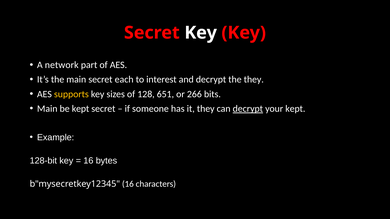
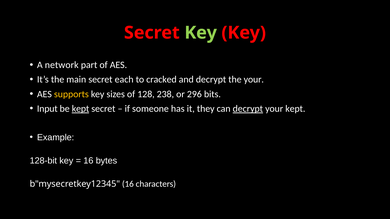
Key at (201, 33) colour: white -> light green
interest: interest -> cracked
the they: they -> your
651: 651 -> 238
266: 266 -> 296
Main at (47, 109): Main -> Input
kept at (81, 109) underline: none -> present
